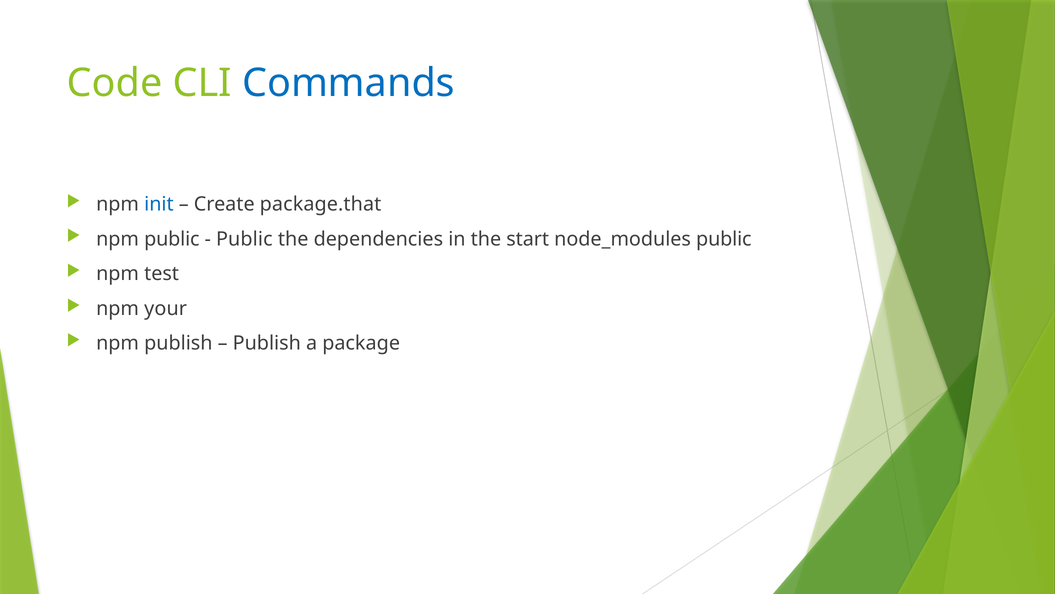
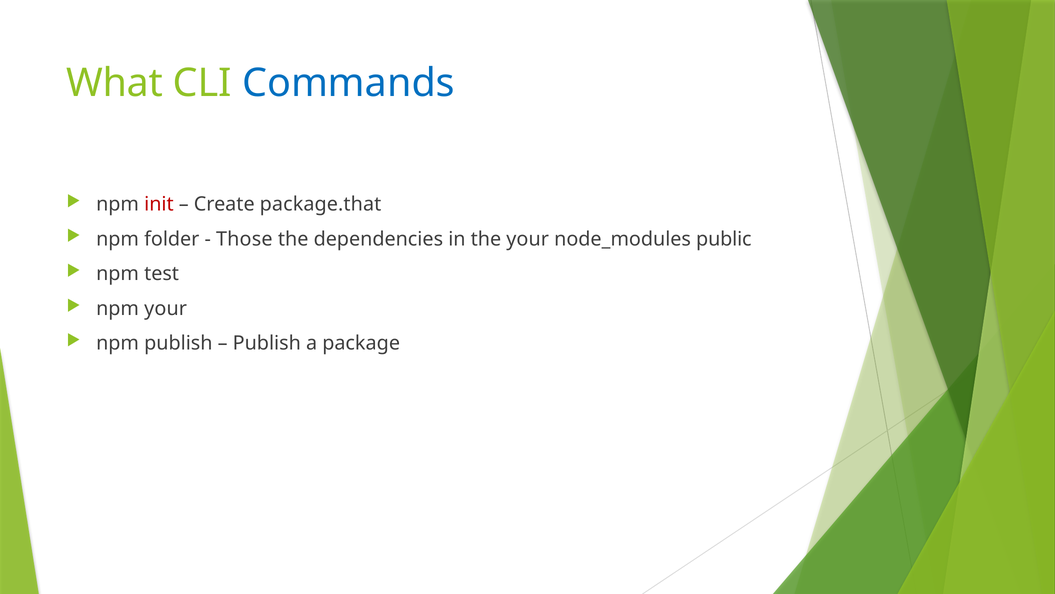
Code: Code -> What
init colour: blue -> red
npm public: public -> folder
Public at (244, 239): Public -> Those
the start: start -> your
